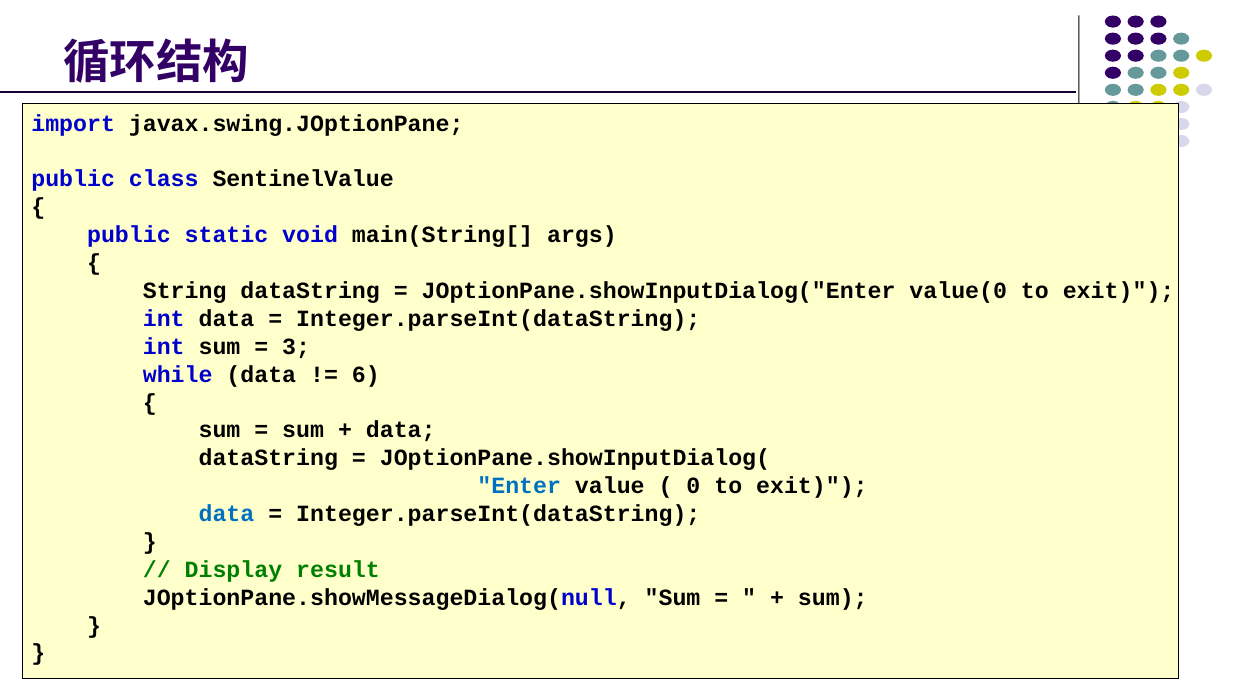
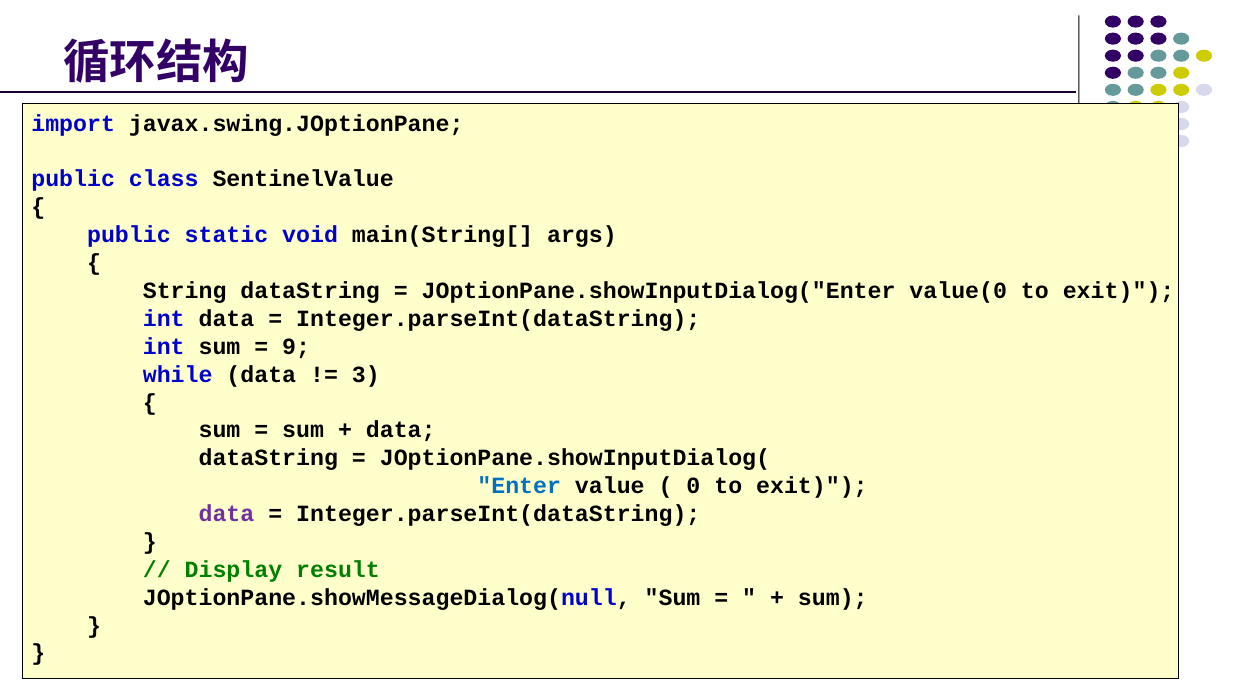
3: 3 -> 9
6: 6 -> 3
data at (226, 514) colour: blue -> purple
